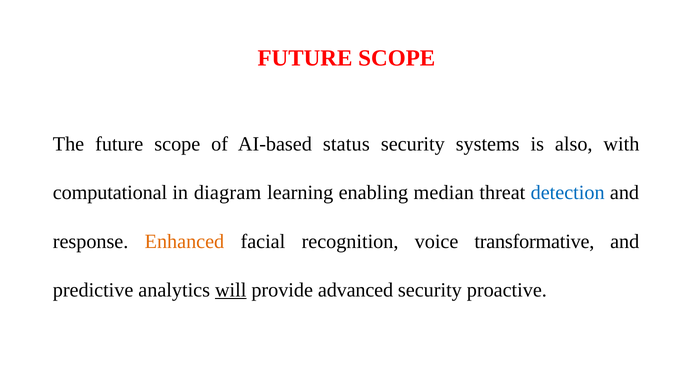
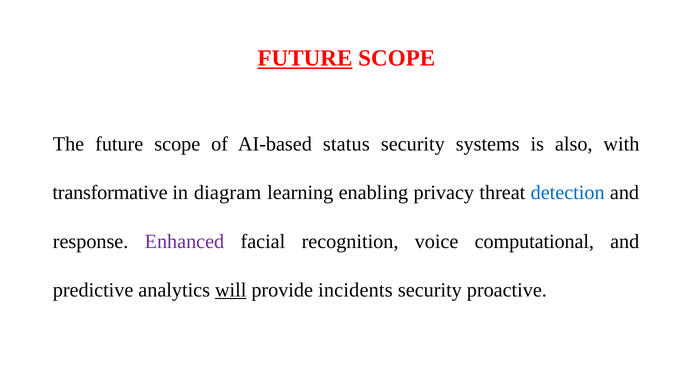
FUTURE at (305, 58) underline: none -> present
computational: computational -> transformative
median: median -> privacy
Enhanced colour: orange -> purple
transformative: transformative -> computational
advanced: advanced -> incidents
